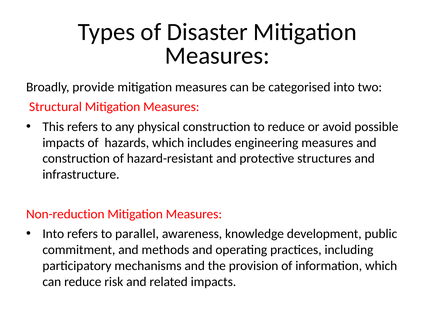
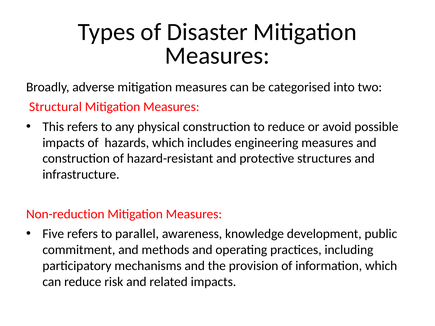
provide: provide -> adverse
Into at (53, 234): Into -> Five
